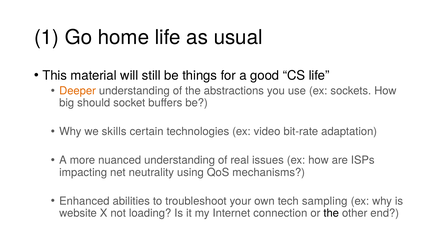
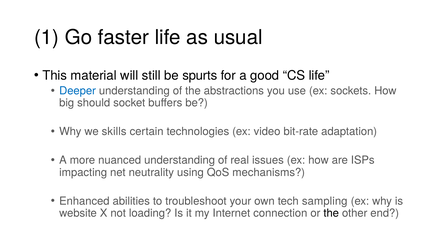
home: home -> faster
things: things -> spurts
Deeper colour: orange -> blue
